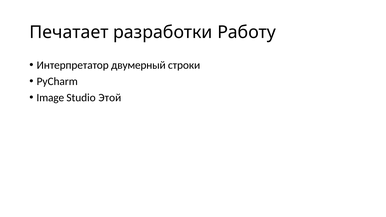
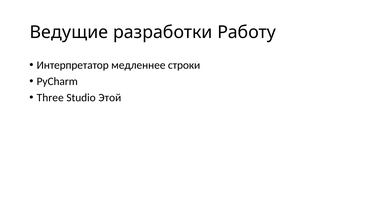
Печатает: Печатает -> Ведущие
двумерный: двумерный -> медленнее
Image: Image -> Three
